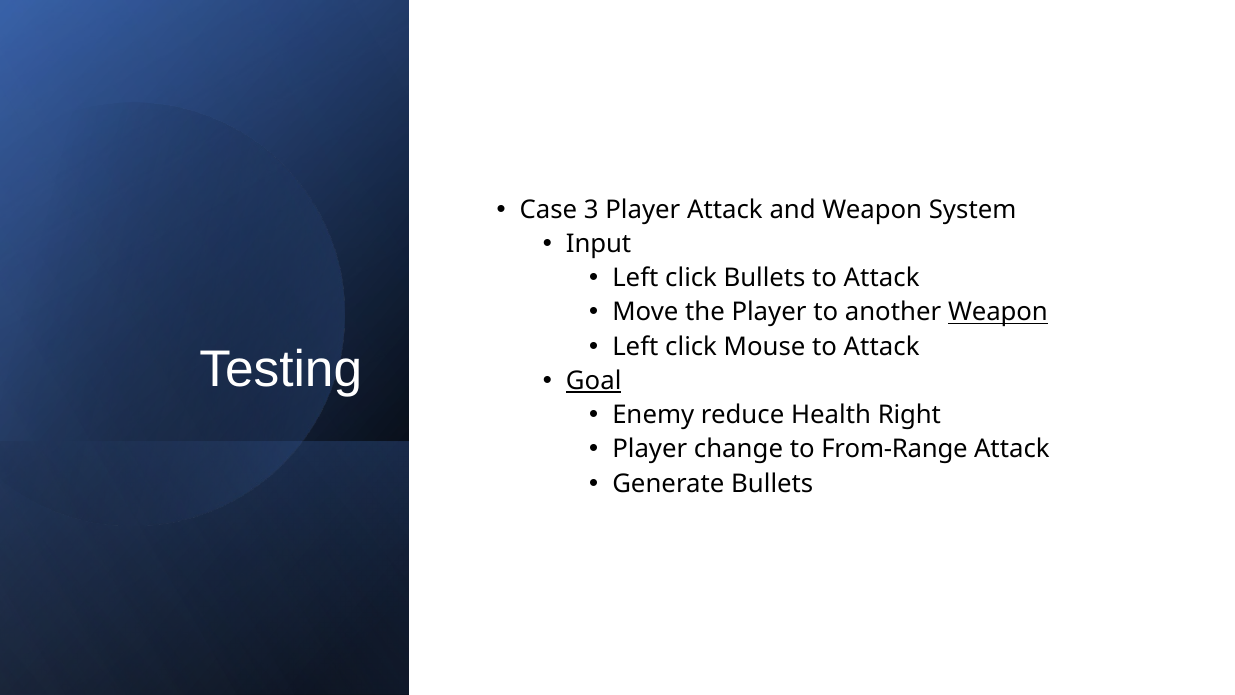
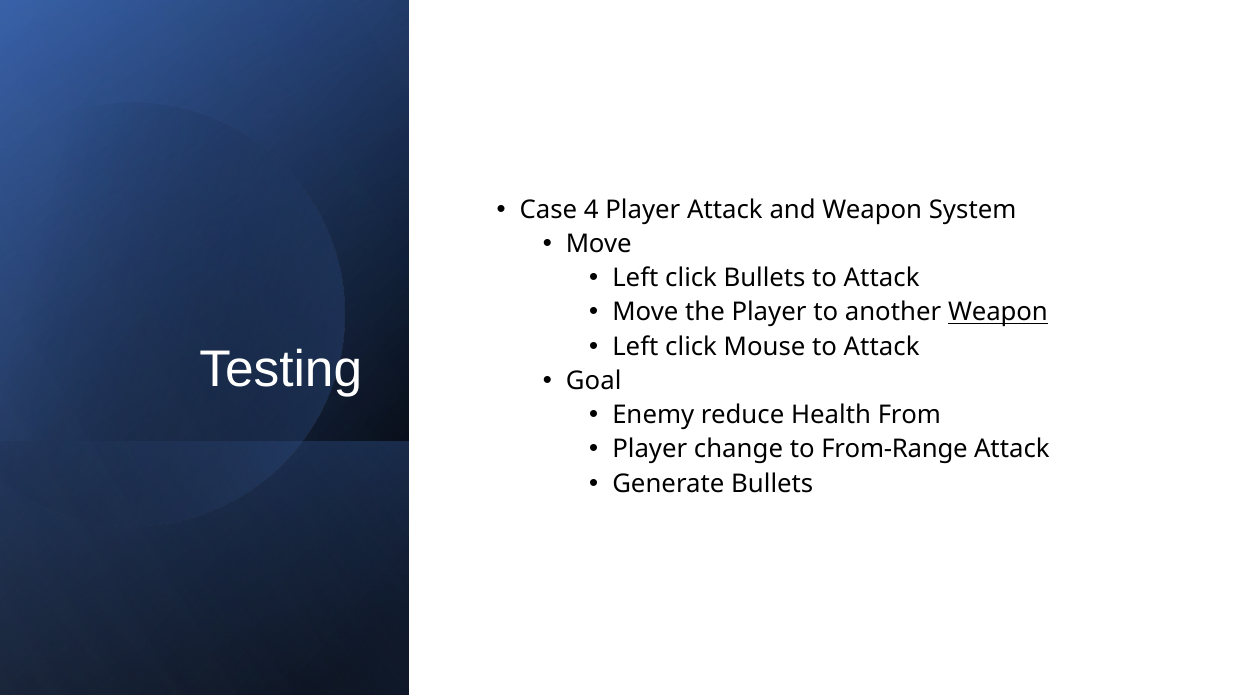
3: 3 -> 4
Input at (599, 244): Input -> Move
Goal underline: present -> none
Right: Right -> From
